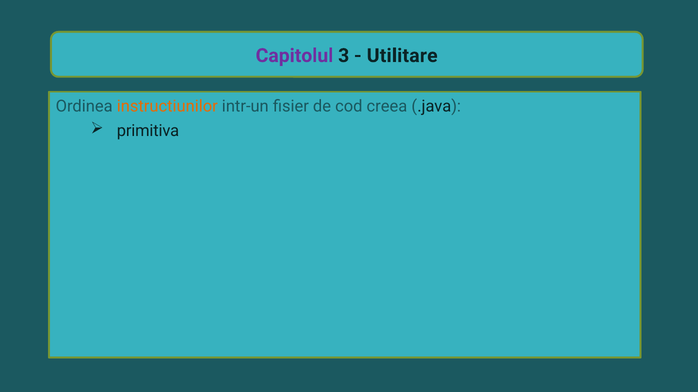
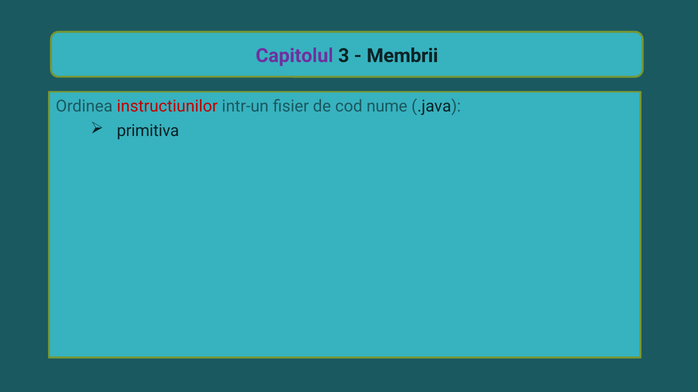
Utilitare: Utilitare -> Membrii
instructiunilor colour: orange -> red
creea: creea -> nume
